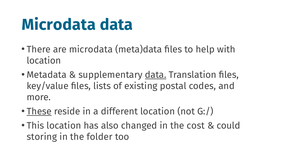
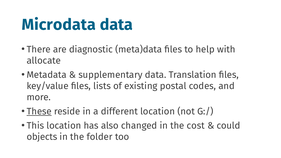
are microdata: microdata -> diagnostic
location at (44, 61): location -> allocate
data at (156, 75) underline: present -> none
storing: storing -> objects
